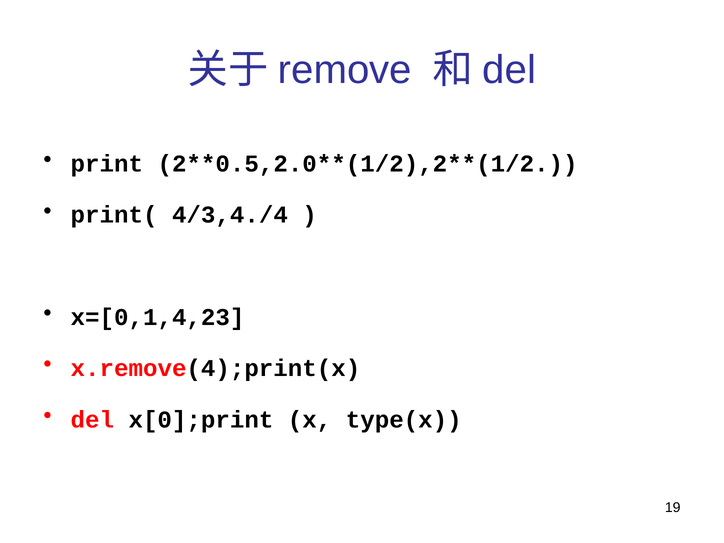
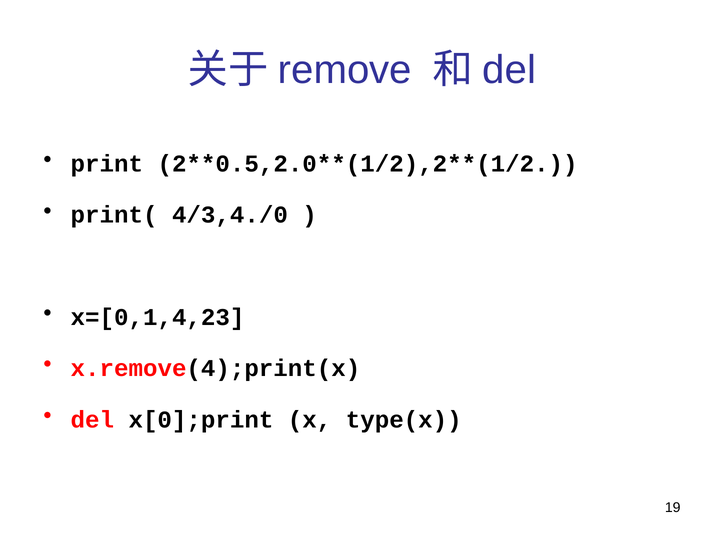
4/3,4./4: 4/3,4./4 -> 4/3,4./0
